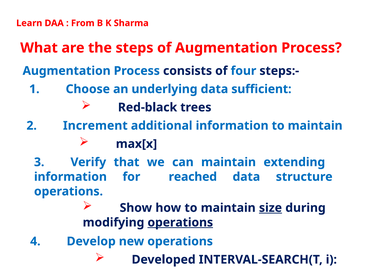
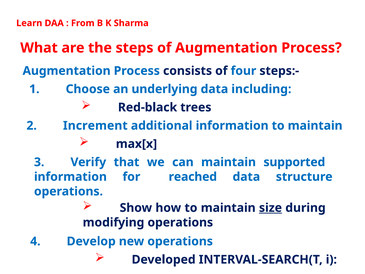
sufficient: sufficient -> including
extending: extending -> supported
operations at (180, 222) underline: present -> none
